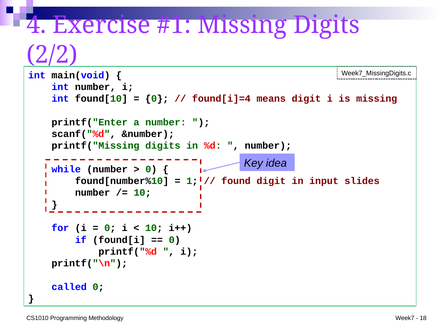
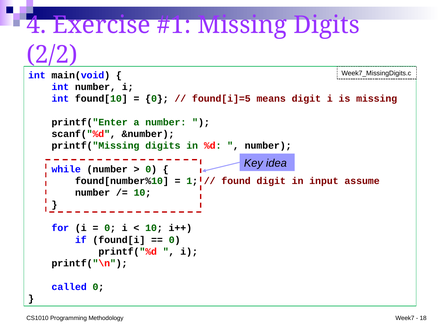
found[i]=4: found[i]=4 -> found[i]=5
slides: slides -> assume
